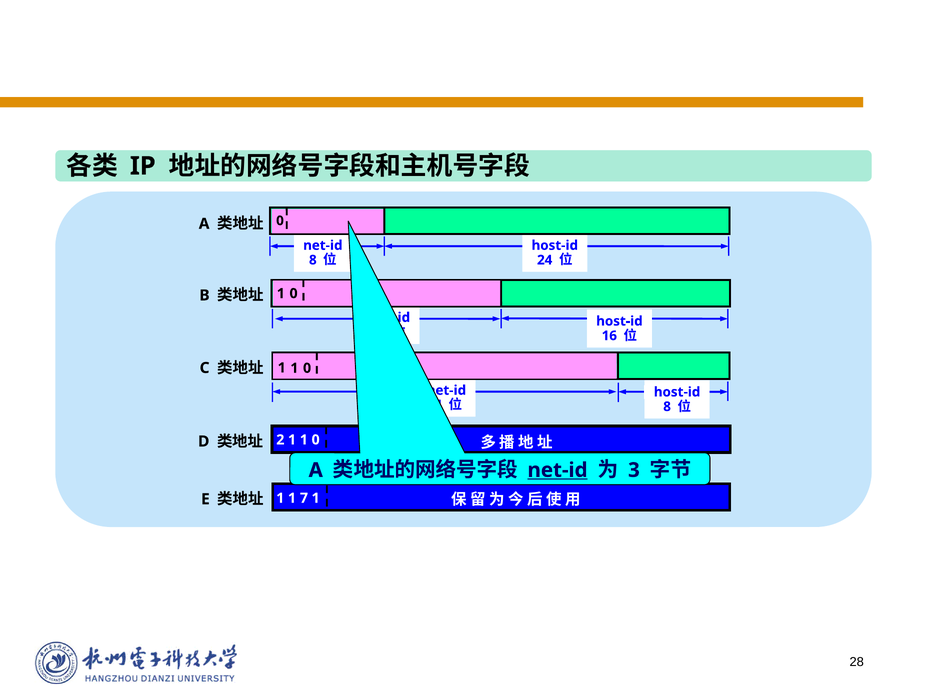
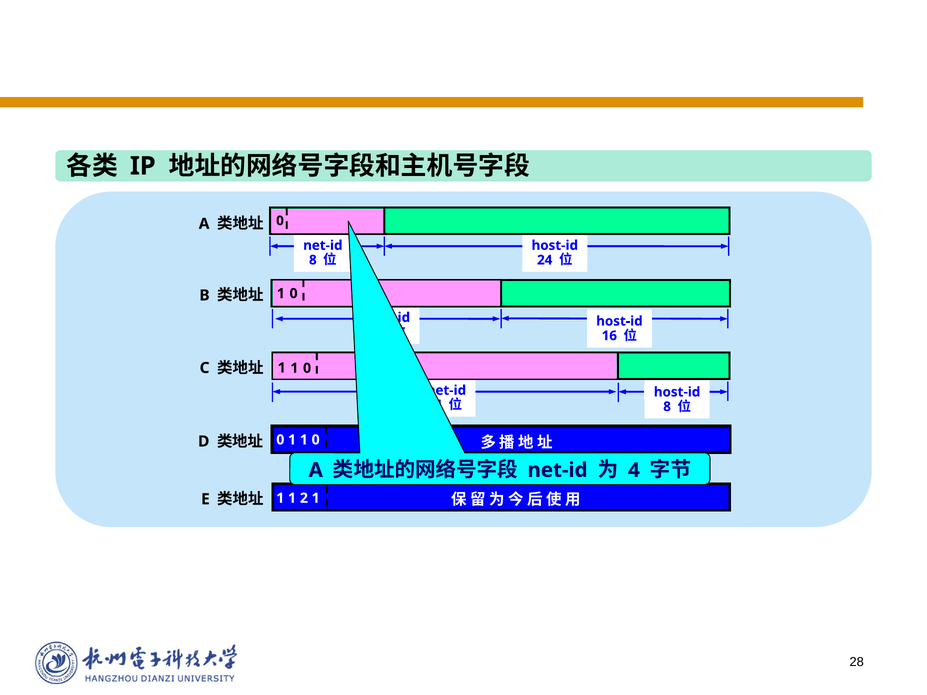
2 at (280, 440): 2 -> 0
net-id at (558, 470) underline: present -> none
3: 3 -> 4
7: 7 -> 2
